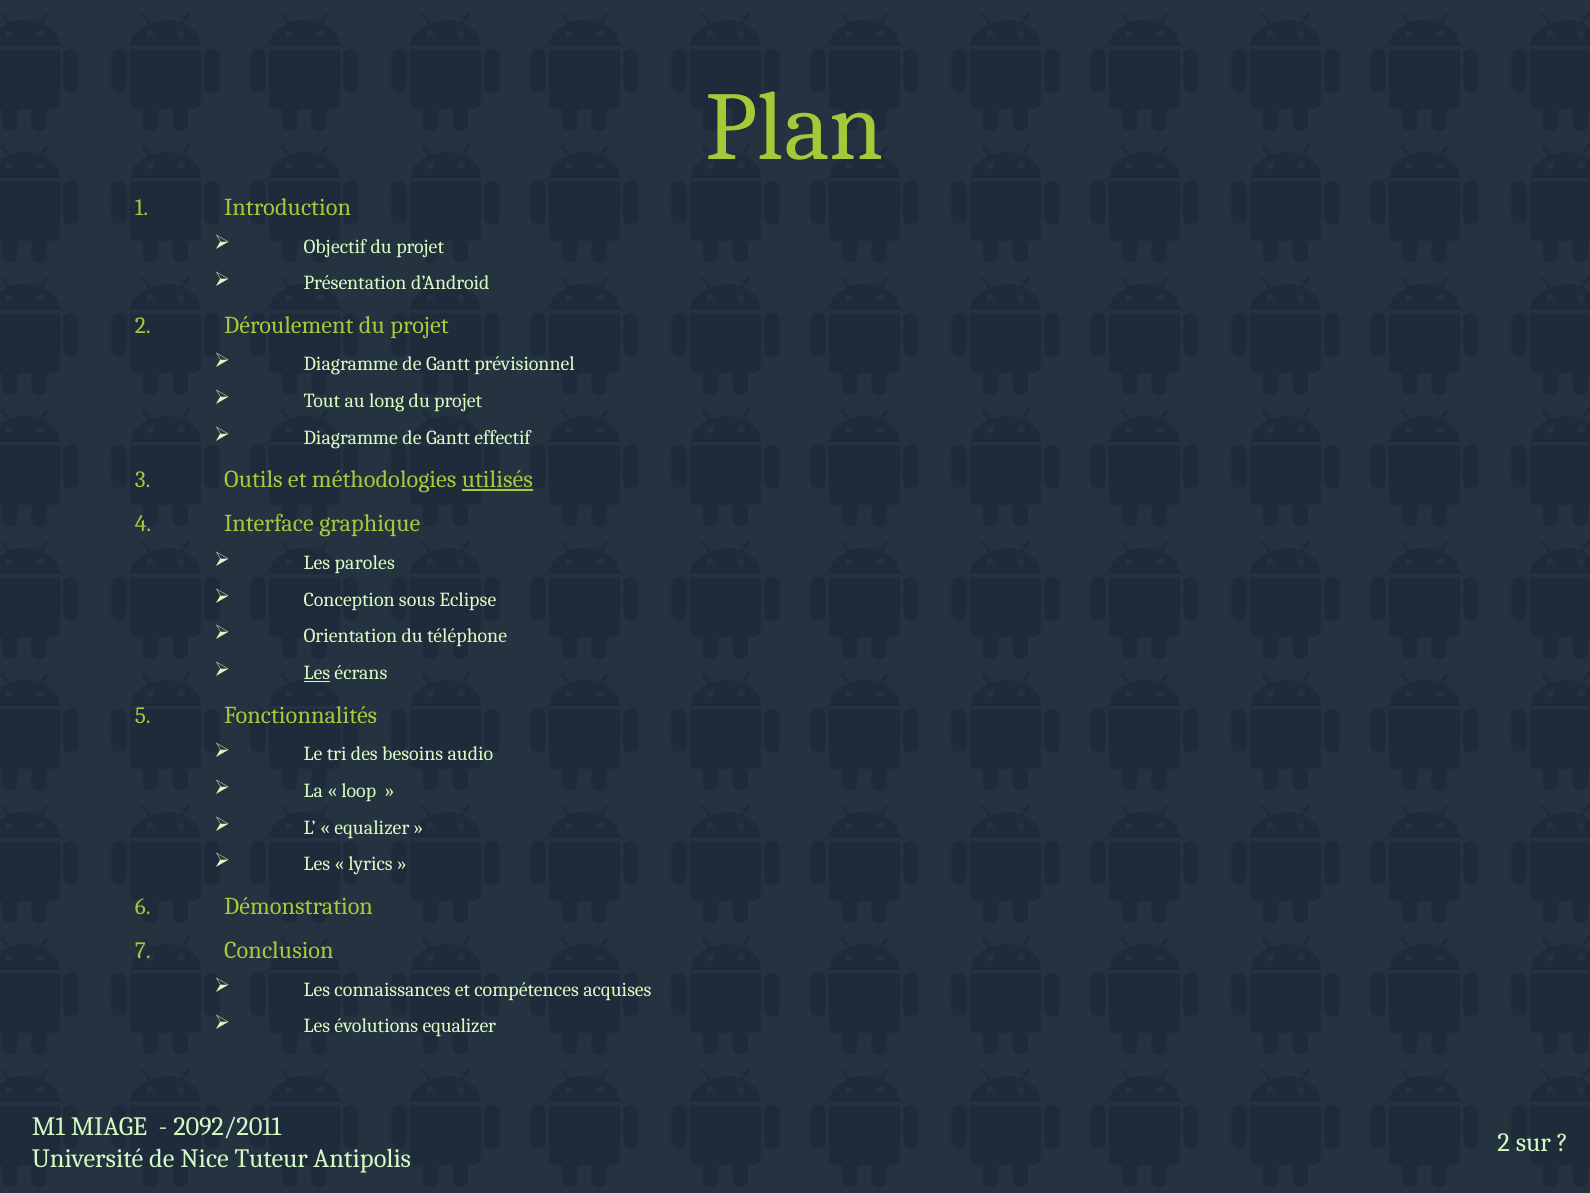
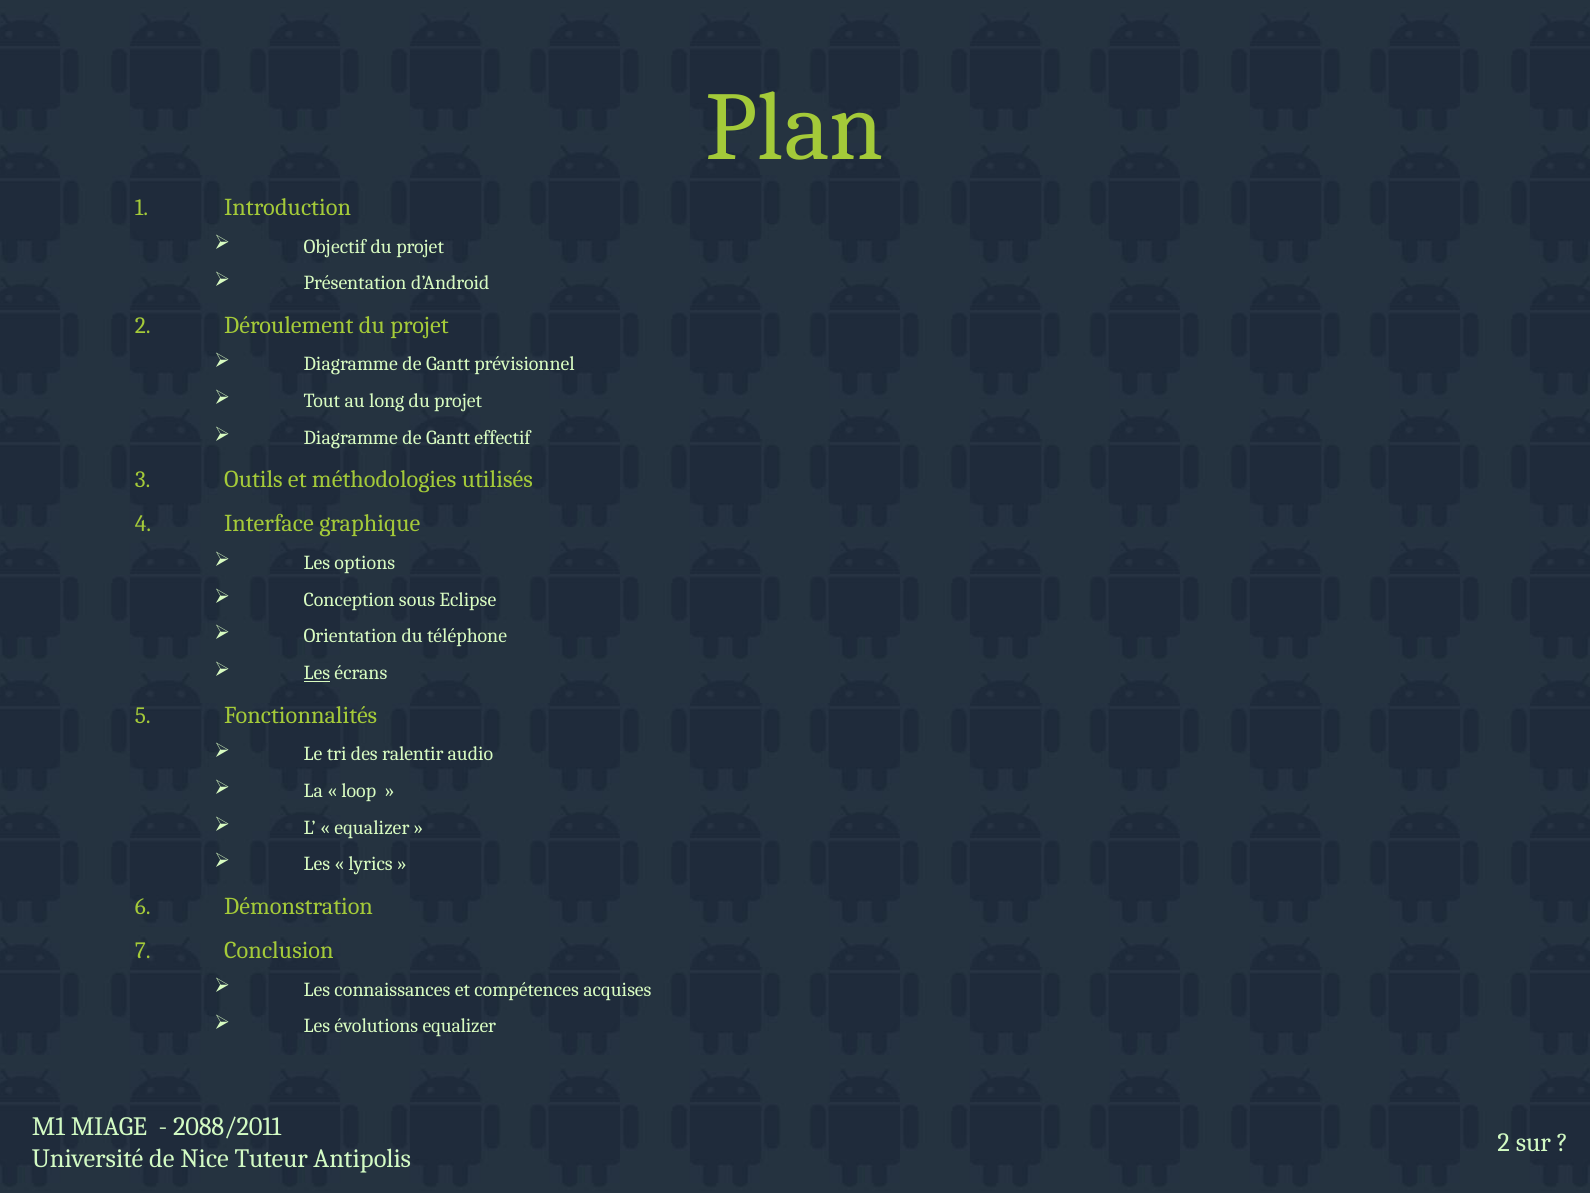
utilisés underline: present -> none
paroles: paroles -> options
besoins: besoins -> ralentir
2092/2011: 2092/2011 -> 2088/2011
